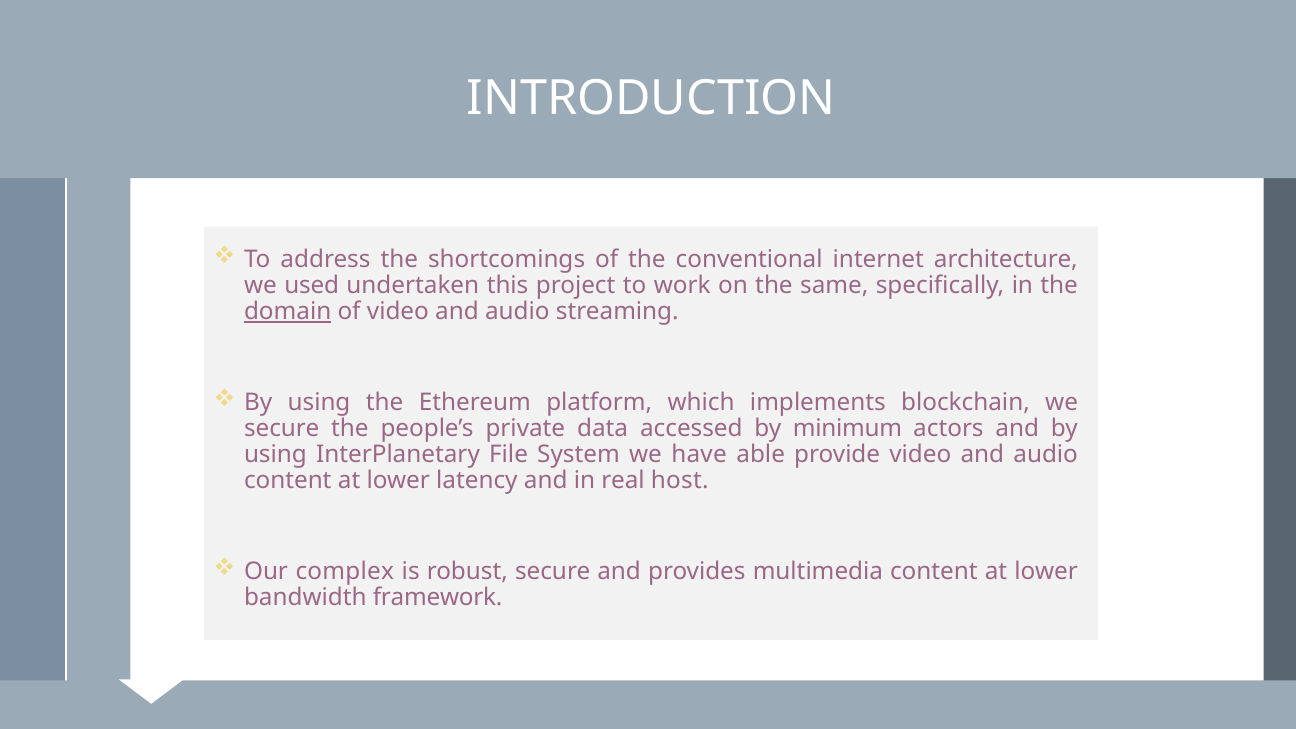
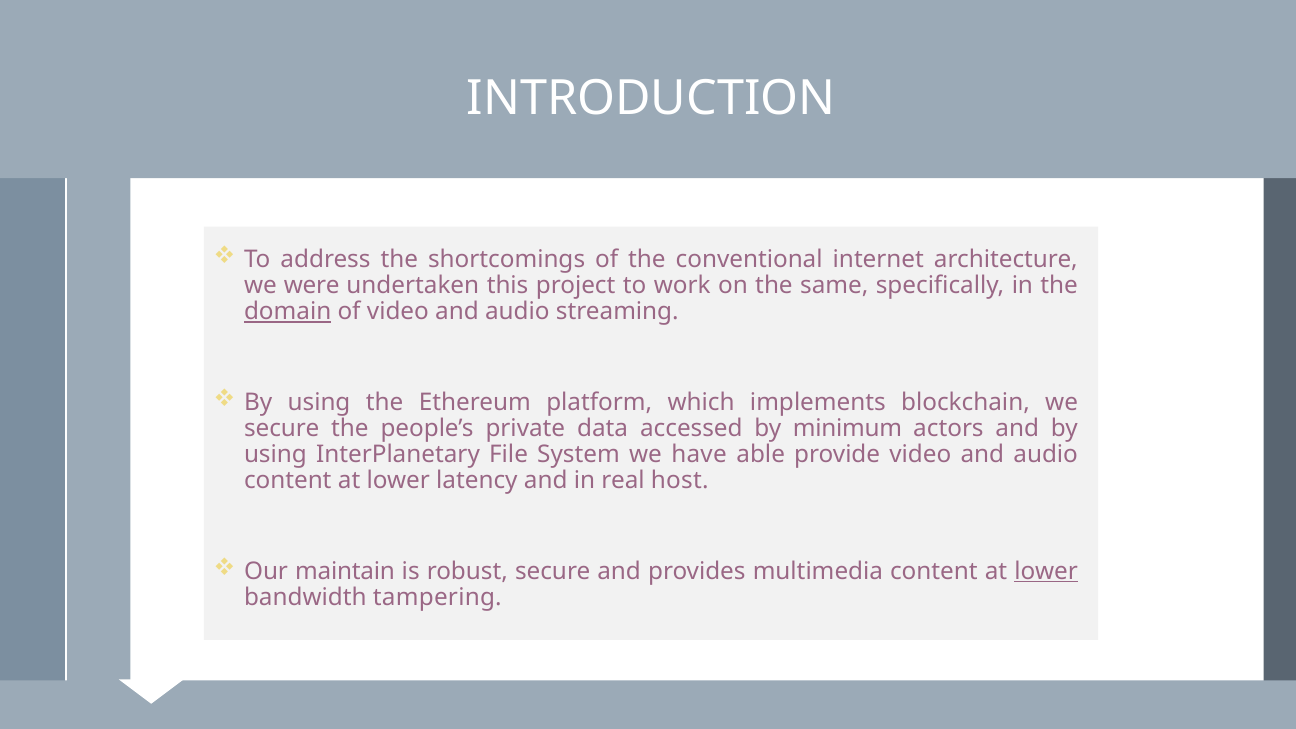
used: used -> were
complex: complex -> maintain
lower at (1046, 571) underline: none -> present
framework: framework -> tampering
